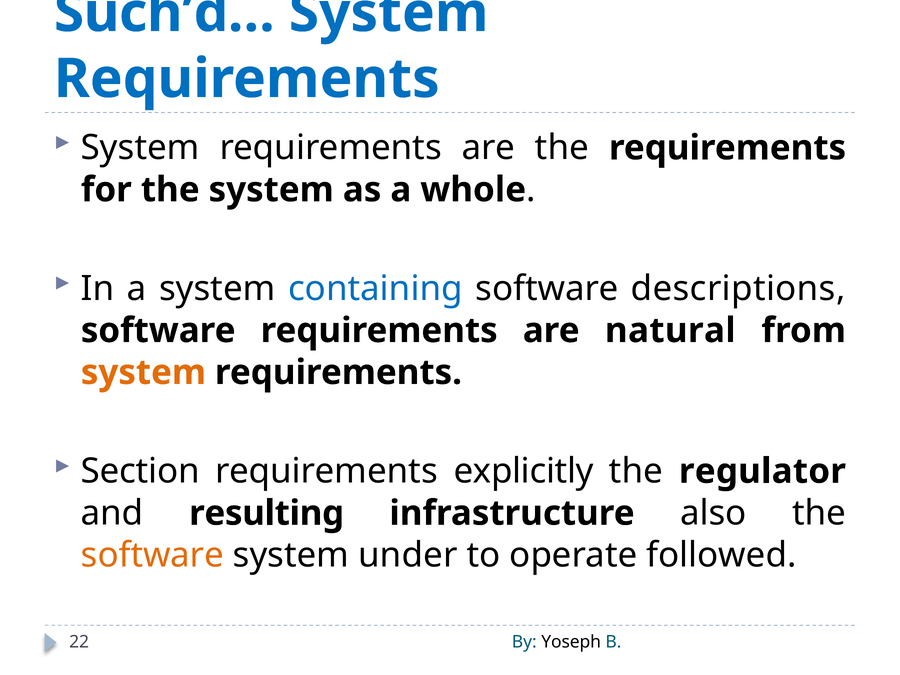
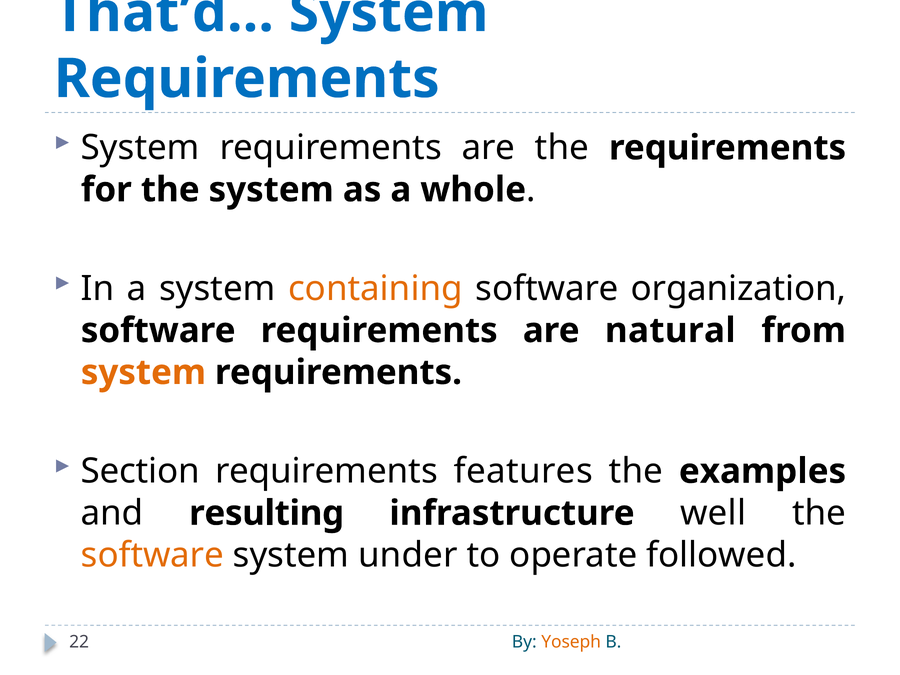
Such’d…: Such’d… -> That’d…
containing colour: blue -> orange
descriptions: descriptions -> organization
explicitly: explicitly -> features
regulator: regulator -> examples
also: also -> well
Yoseph colour: black -> orange
